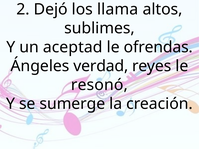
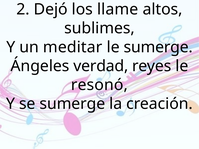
llama: llama -> llame
aceptad: aceptad -> meditar
le ofrendas: ofrendas -> sumerge
